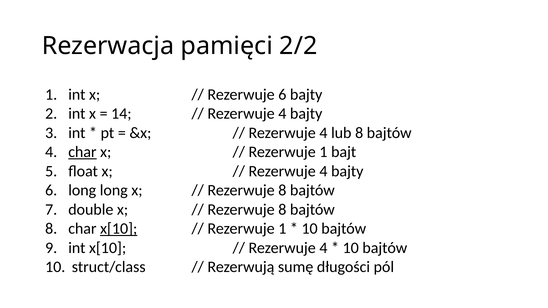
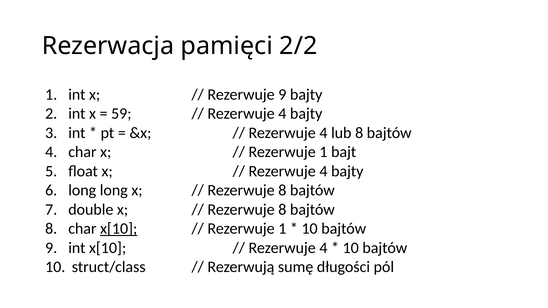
Rezerwuje 6: 6 -> 9
14: 14 -> 59
char at (82, 152) underline: present -> none
